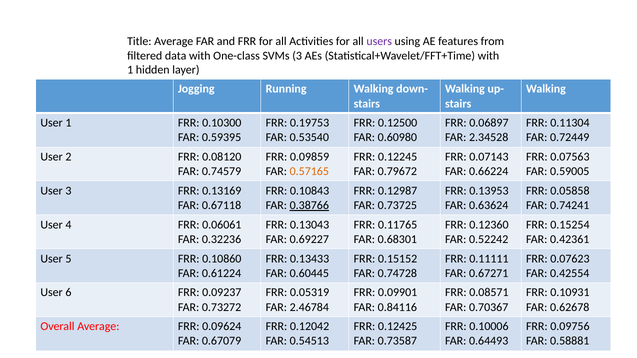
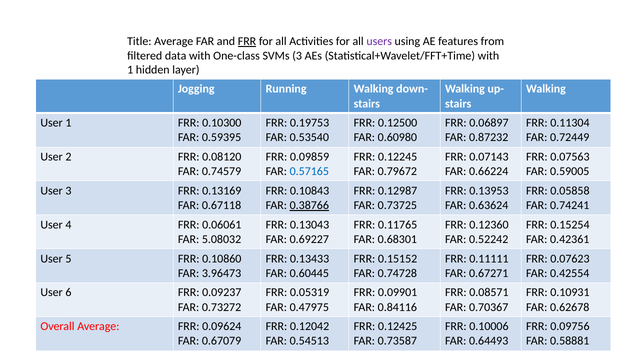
FRR at (247, 41) underline: none -> present
2.34528: 2.34528 -> 0.87232
0.57165 colour: orange -> blue
0.32236: 0.32236 -> 5.08032
0.61224: 0.61224 -> 3.96473
2.46784: 2.46784 -> 0.47975
